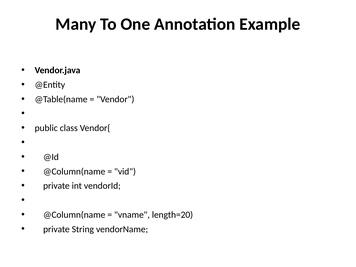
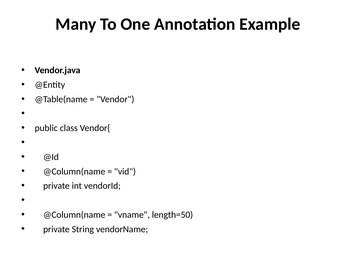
length=20: length=20 -> length=50
